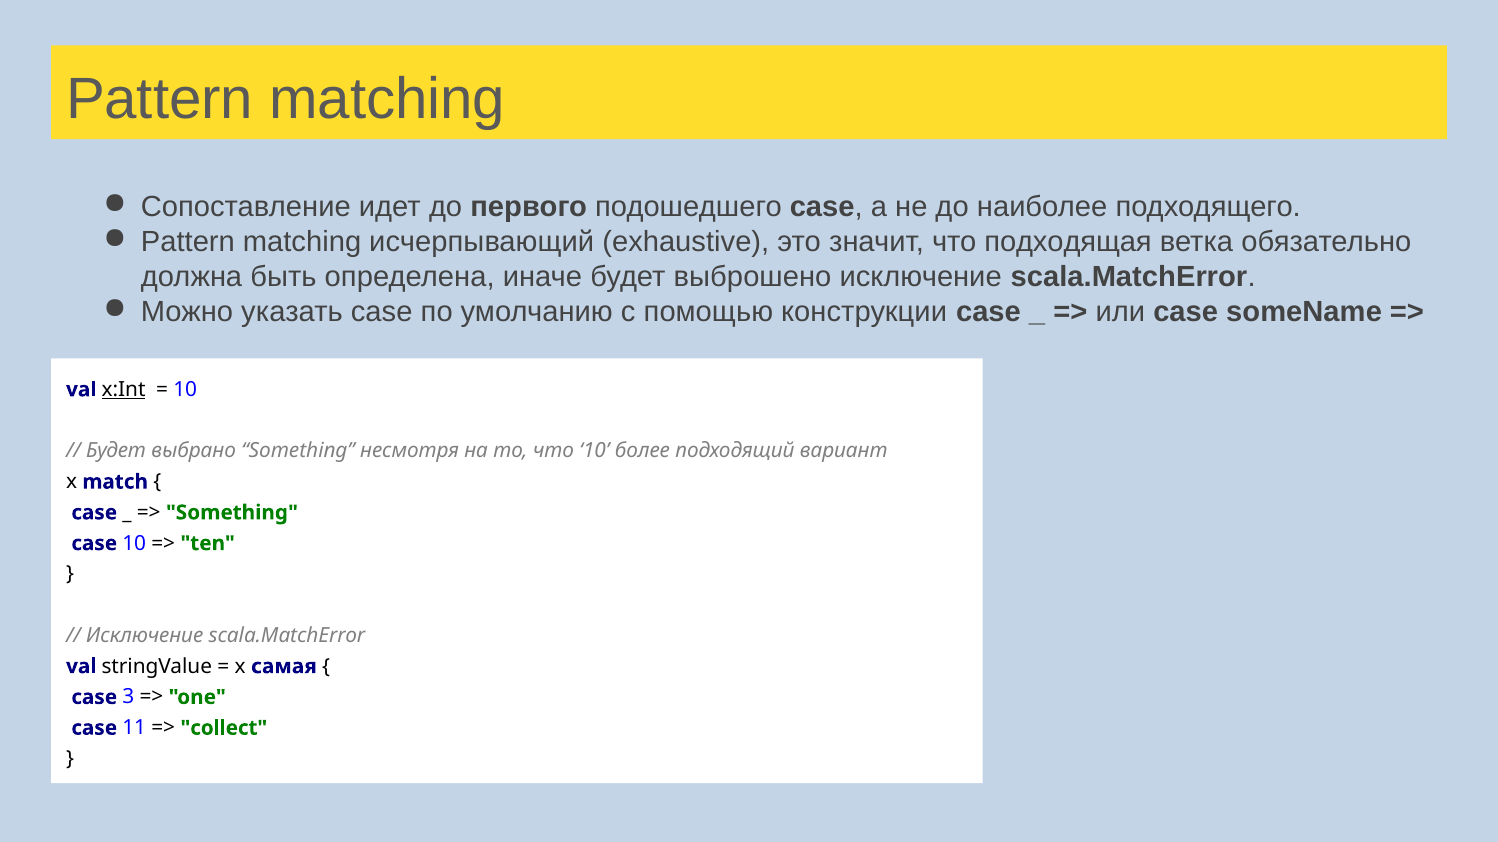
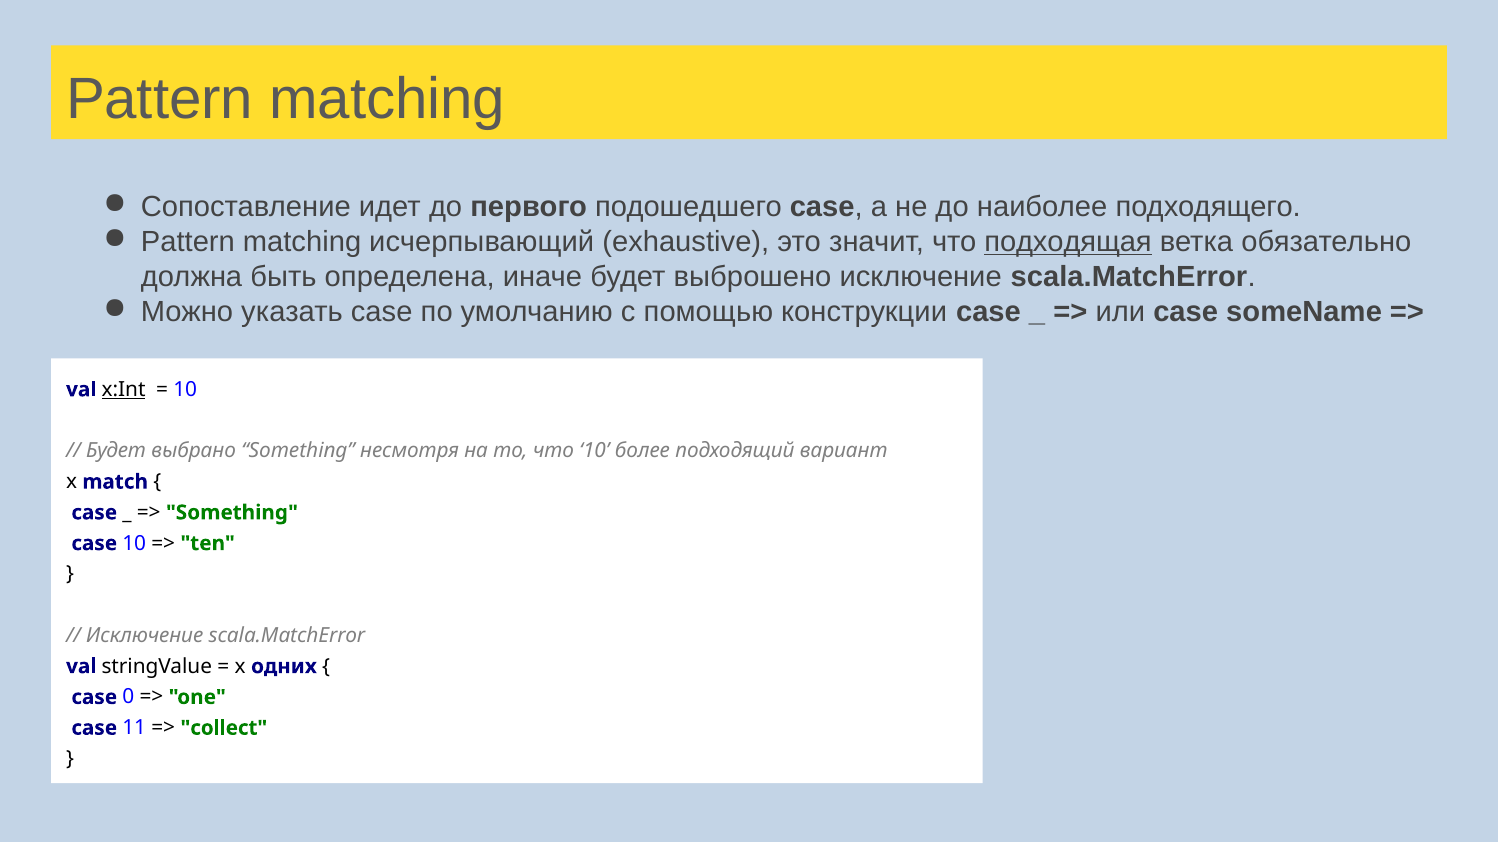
подходящая underline: none -> present
самая: самая -> одних
3: 3 -> 0
